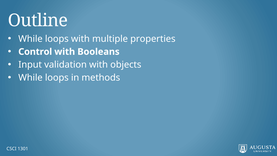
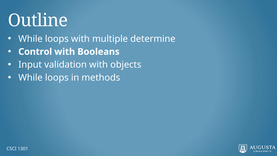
properties: properties -> determine
